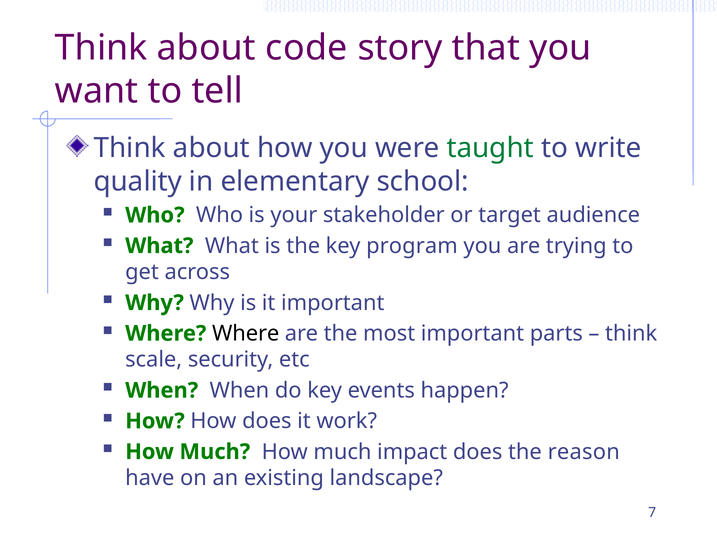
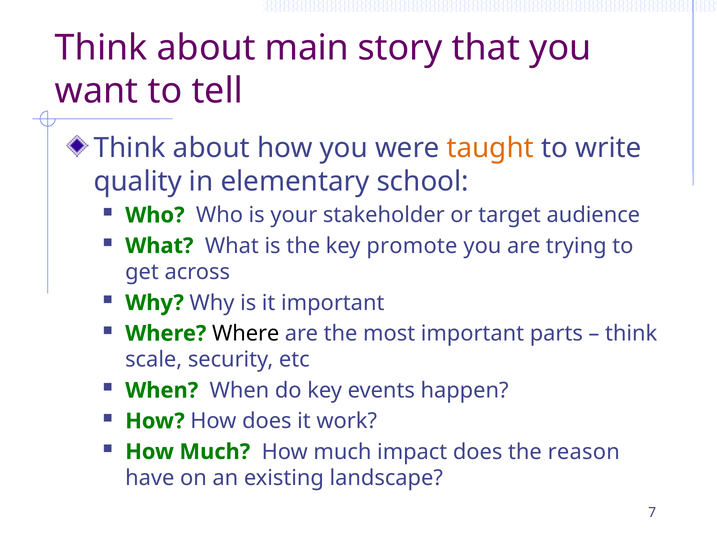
code: code -> main
taught colour: green -> orange
program: program -> promote
